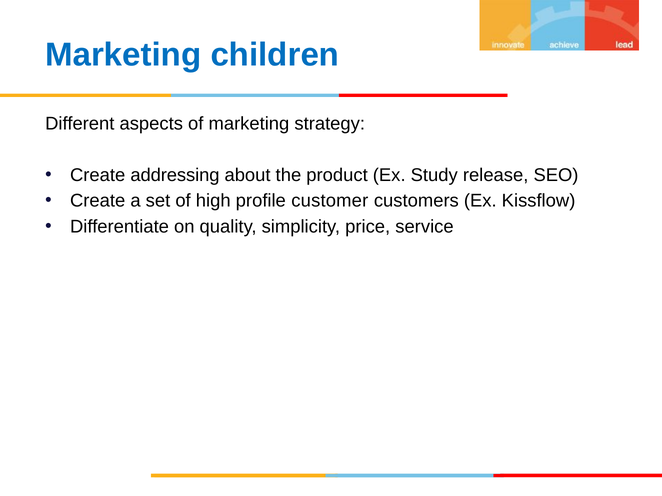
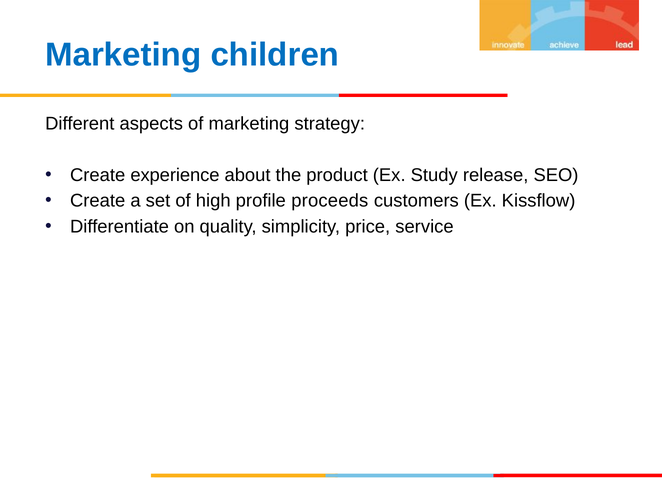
addressing: addressing -> experience
customer: customer -> proceeds
